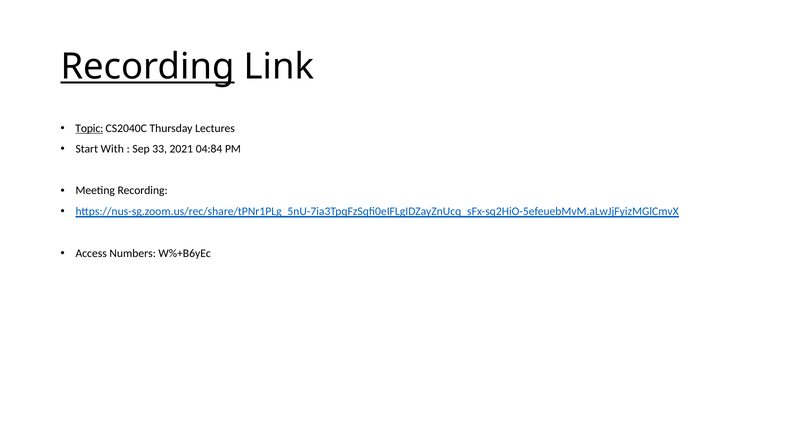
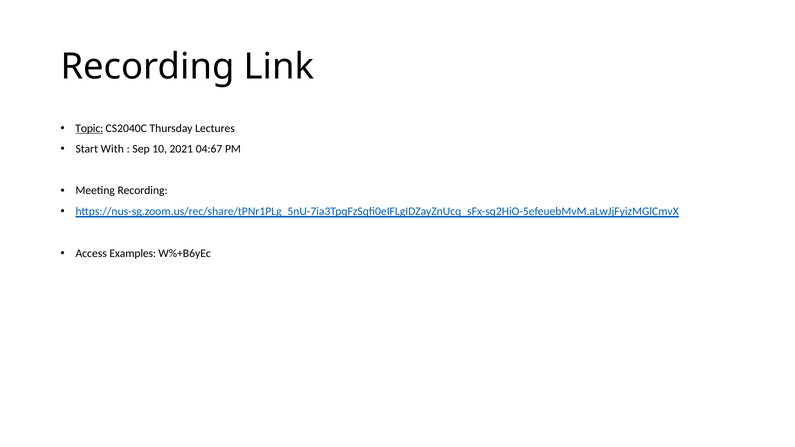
Recording at (148, 67) underline: present -> none
33: 33 -> 10
04:84: 04:84 -> 04:67
Numbers: Numbers -> Examples
